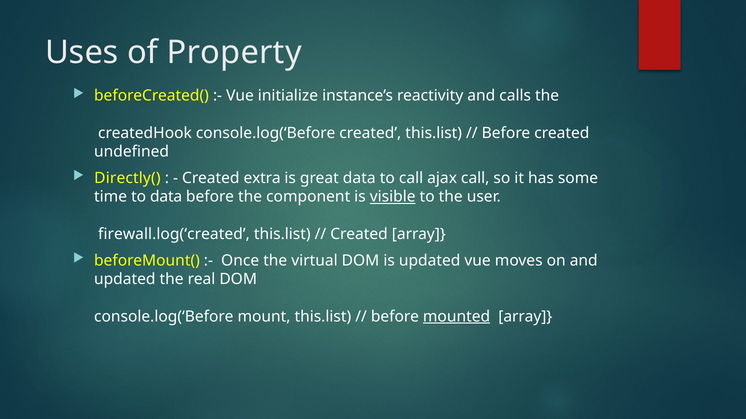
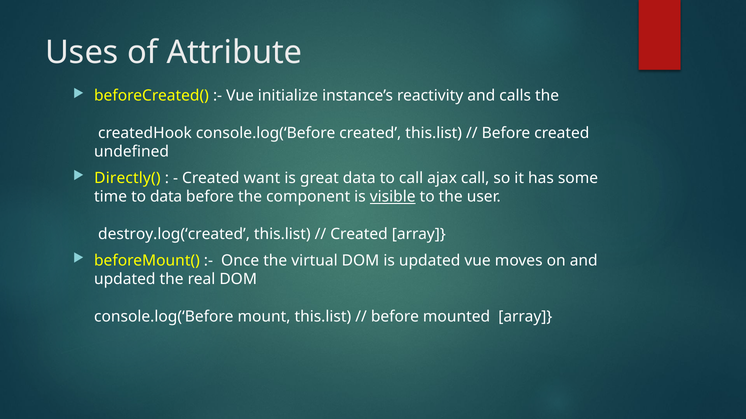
Property: Property -> Attribute
extra: extra -> want
firewall.log(‘created: firewall.log(‘created -> destroy.log(‘created
mounted underline: present -> none
